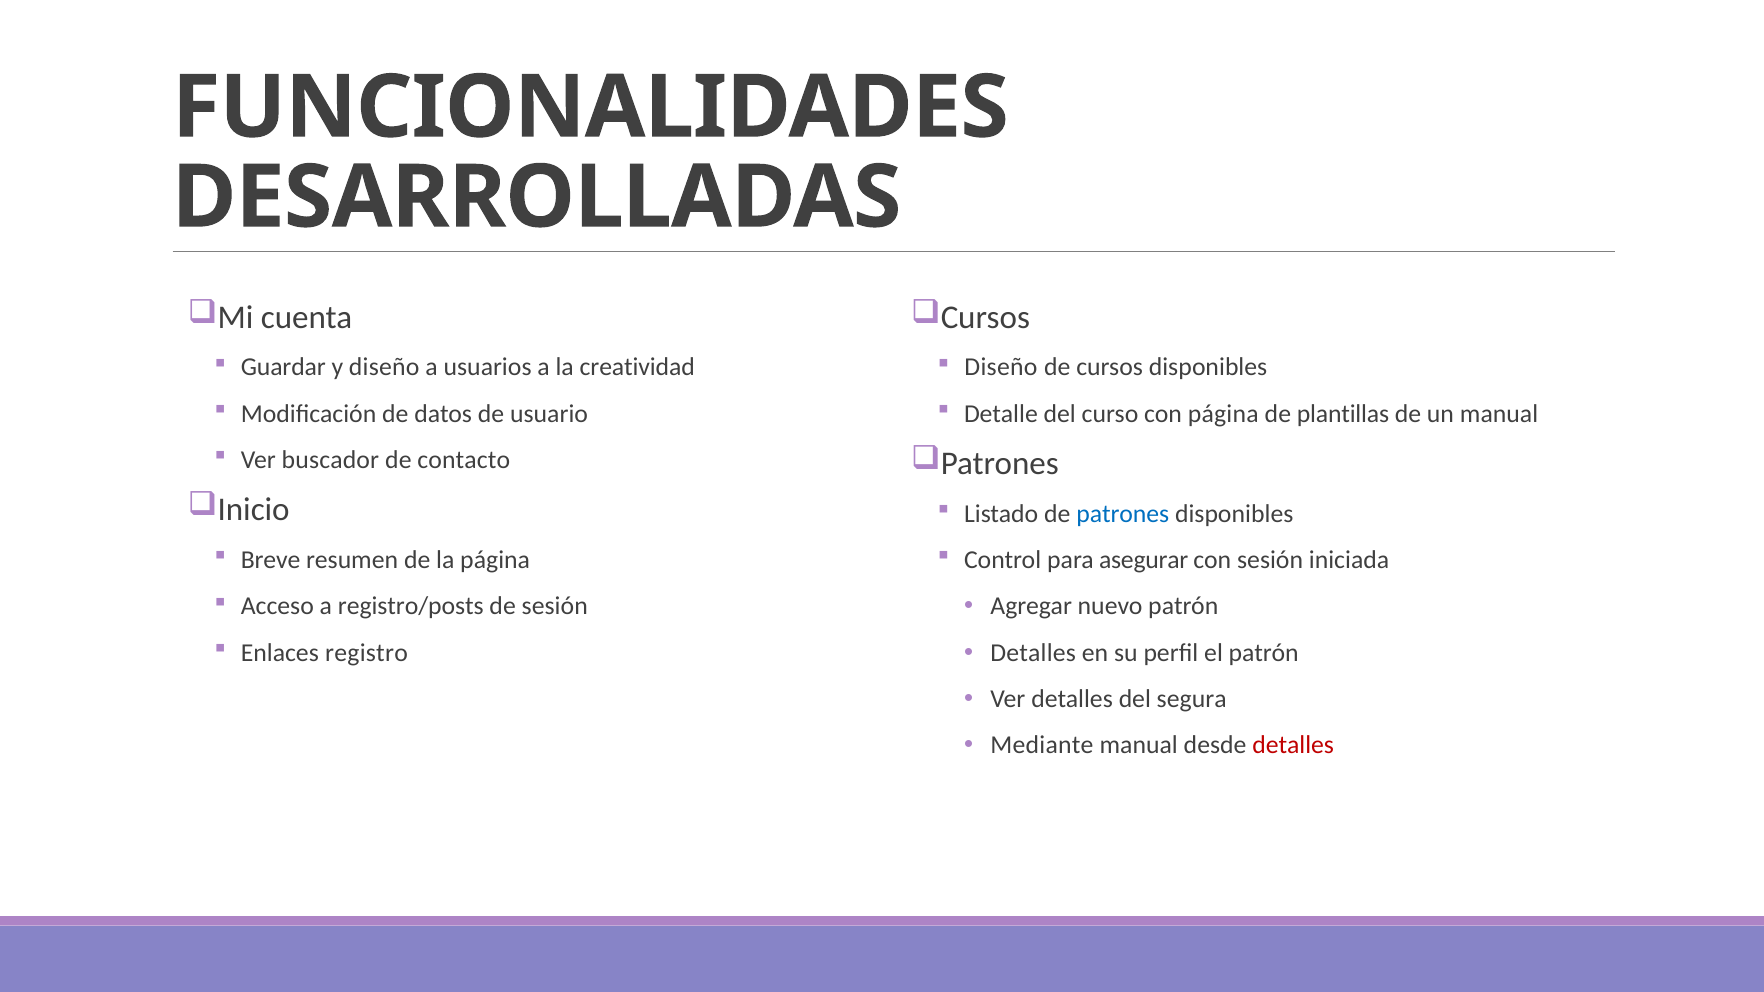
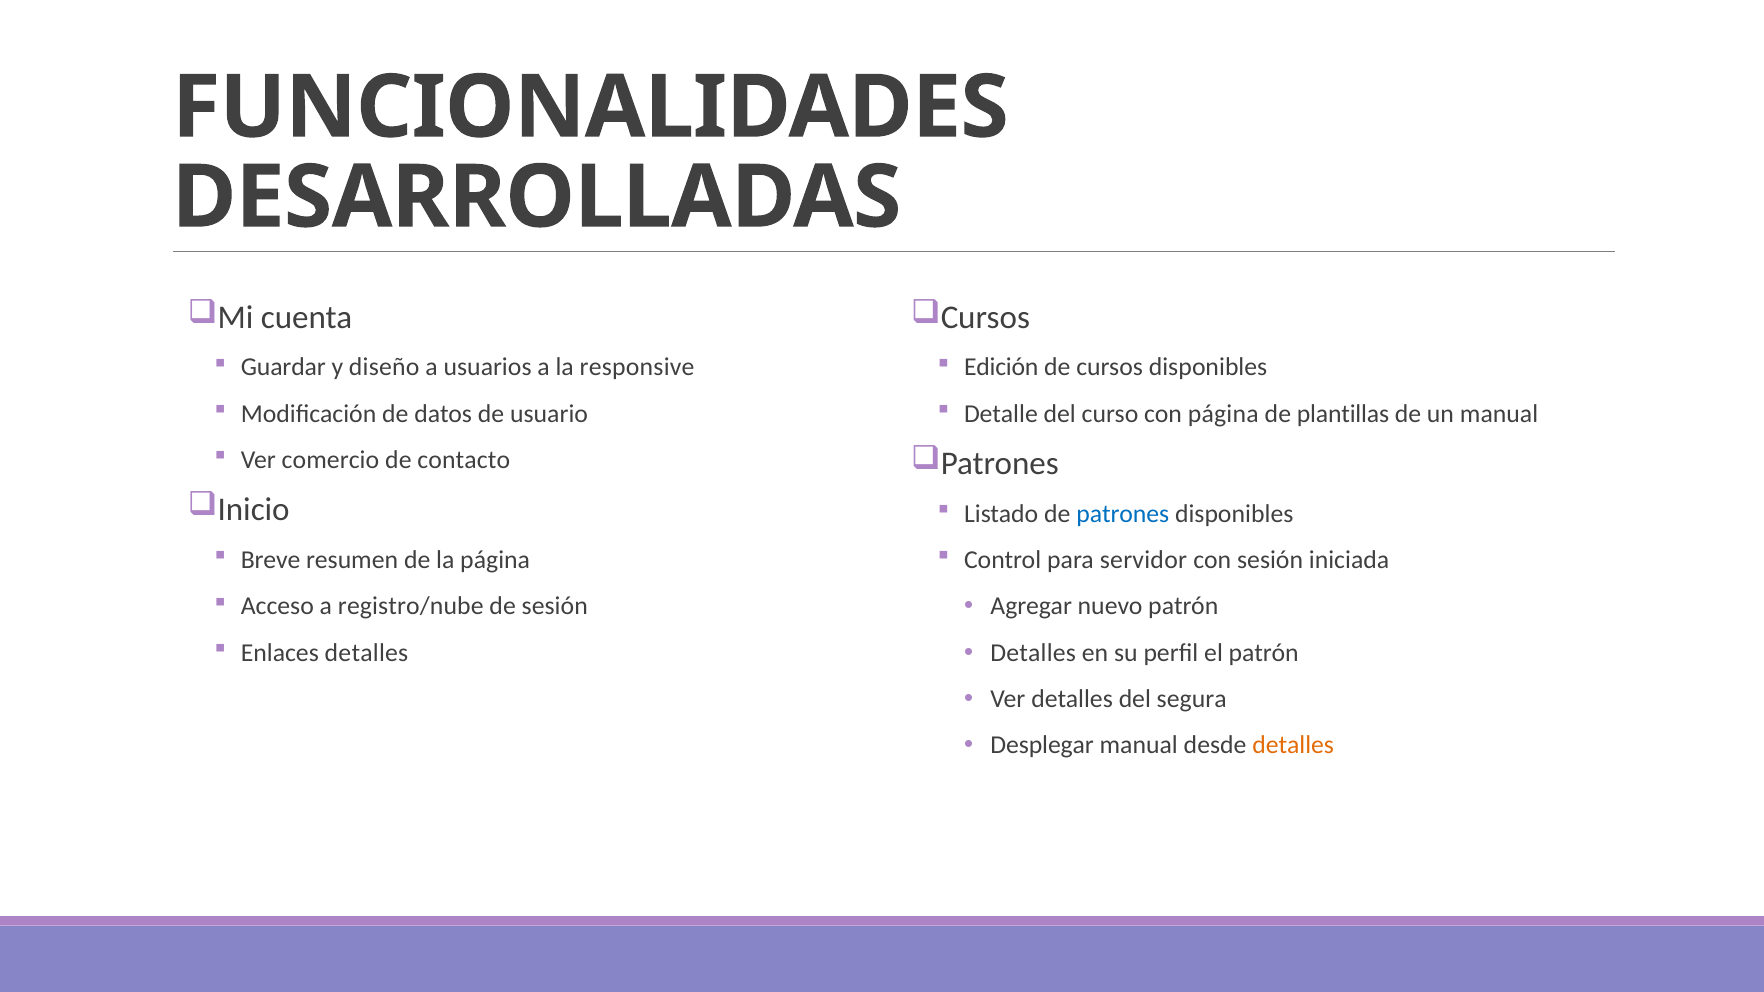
creatividad: creatividad -> responsive
Diseño at (1001, 367): Diseño -> Edición
buscador: buscador -> comercio
asegurar: asegurar -> servidor
registro/posts: registro/posts -> registro/nube
Enlaces registro: registro -> detalles
Mediante: Mediante -> Desplegar
detalles at (1293, 745) colour: red -> orange
